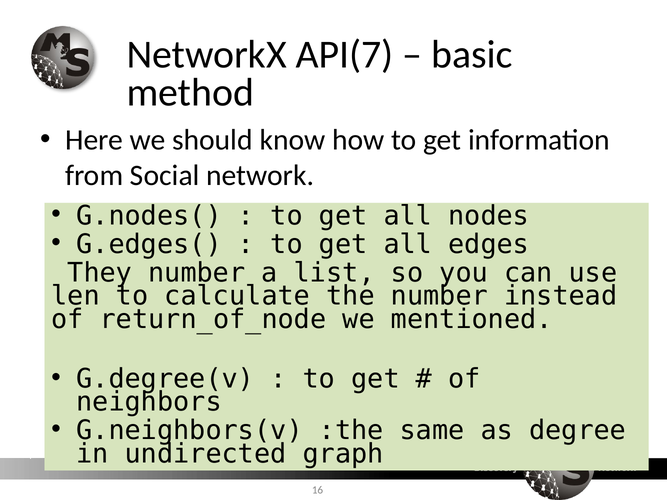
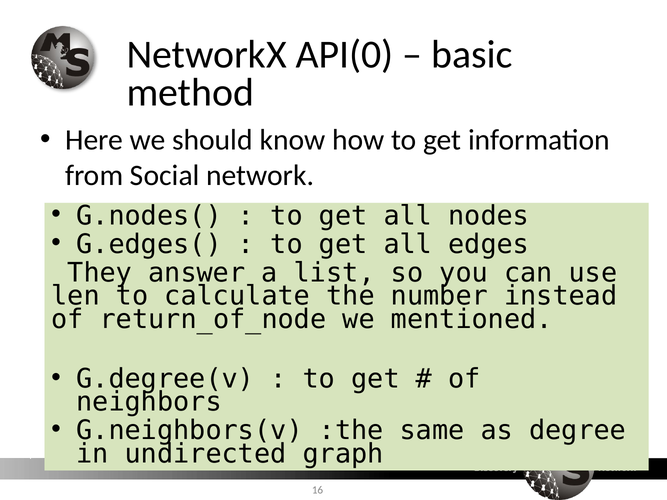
API(7: API(7 -> API(0
They number: number -> answer
